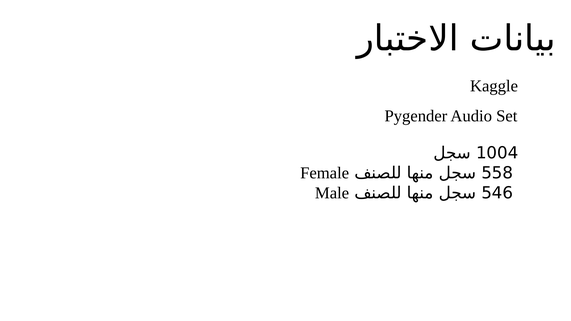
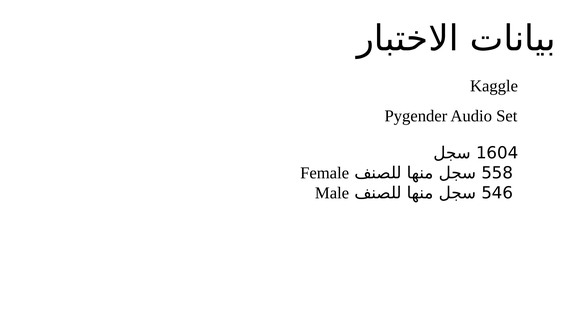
1004: 1004 -> 1604
